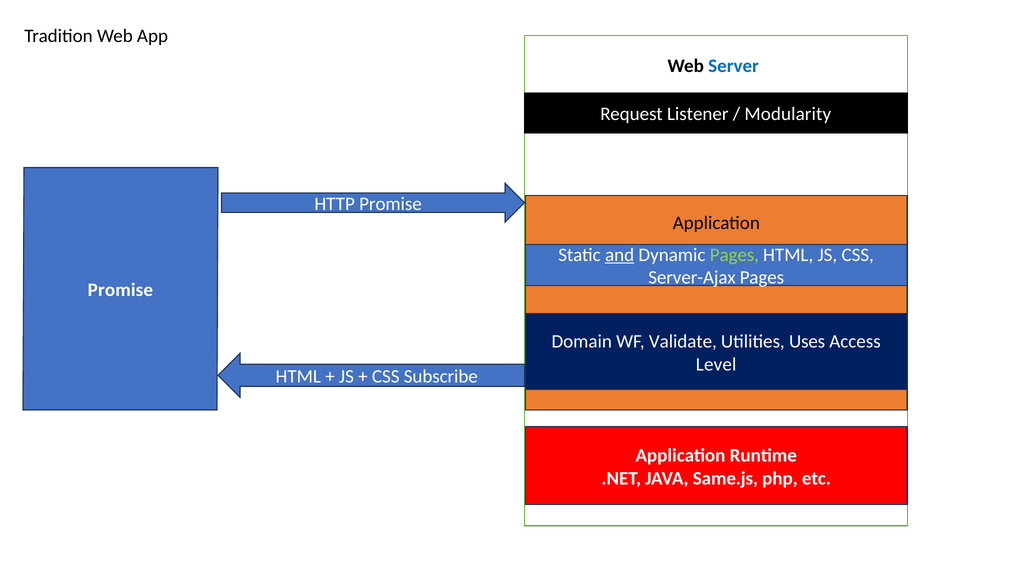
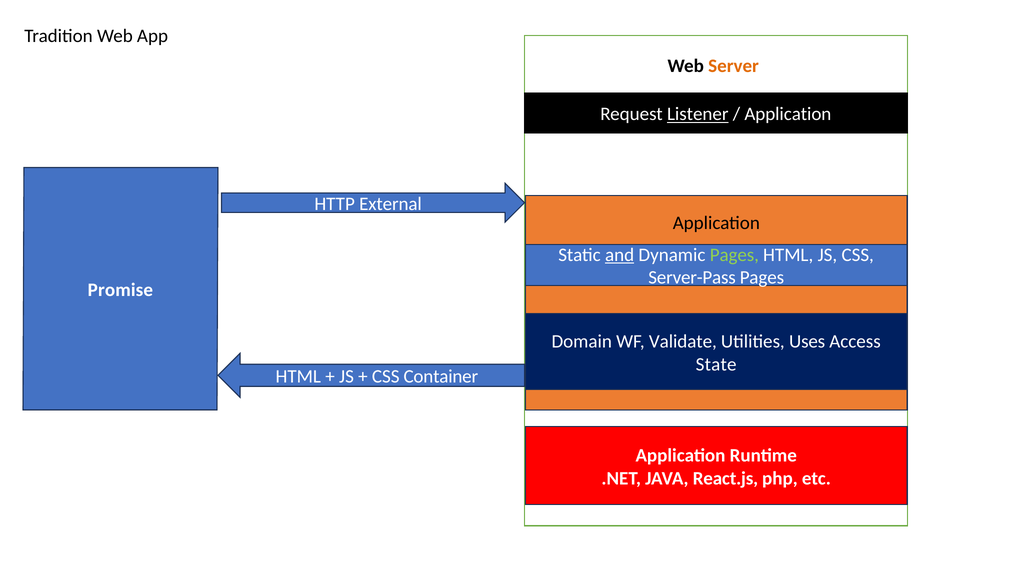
Server colour: blue -> orange
Listener underline: none -> present
Modularity at (788, 114): Modularity -> Application
HTTP Promise: Promise -> External
Server-Ajax: Server-Ajax -> Server-Pass
Level: Level -> State
Subscribe: Subscribe -> Container
Same.js: Same.js -> React.js
